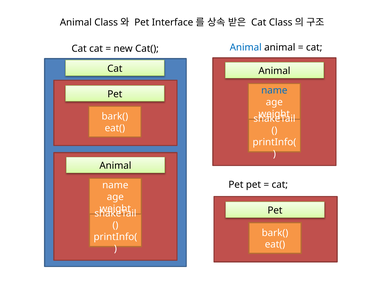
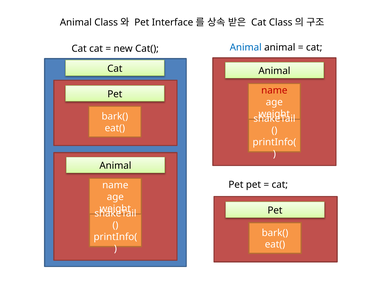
name at (274, 91) colour: blue -> red
